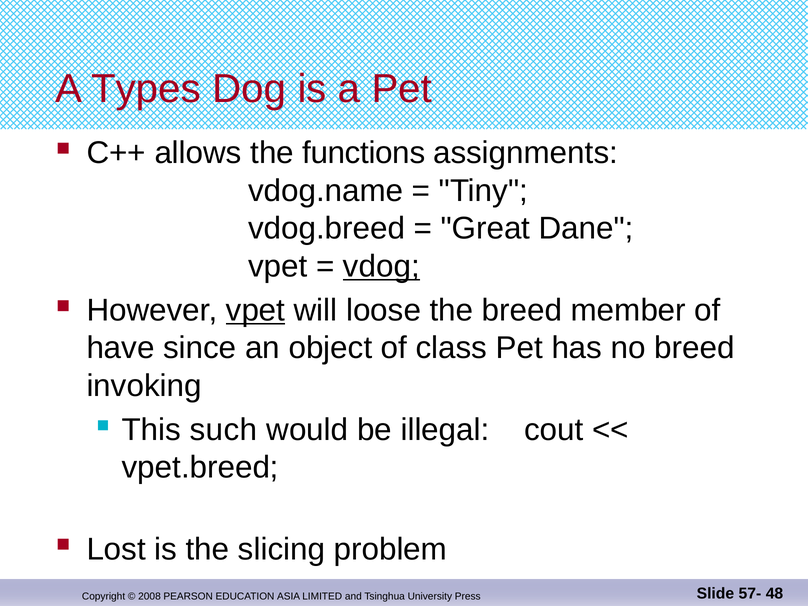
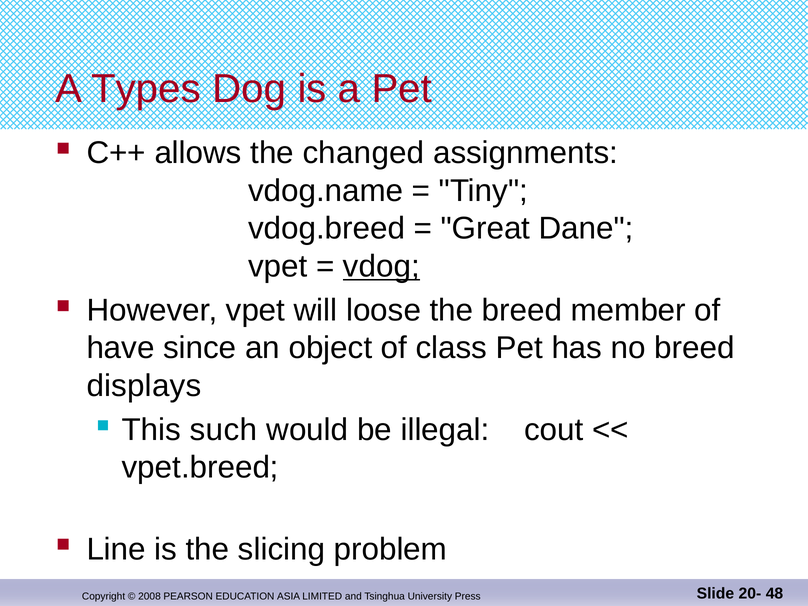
functions: functions -> changed
vpet at (255, 310) underline: present -> none
invoking: invoking -> displays
Lost: Lost -> Line
57-: 57- -> 20-
